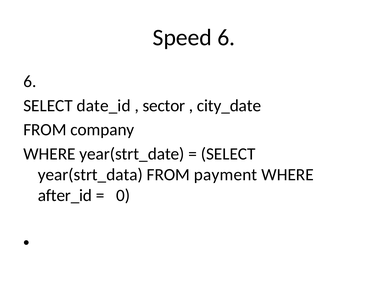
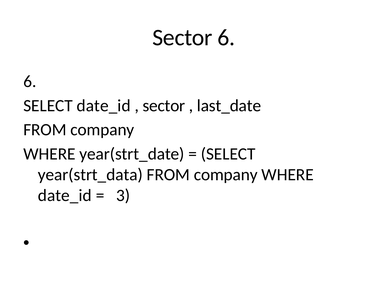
Speed at (182, 38): Speed -> Sector
city_date: city_date -> last_date
payment at (226, 175): payment -> company
after_id at (65, 195): after_id -> date_id
0: 0 -> 3
